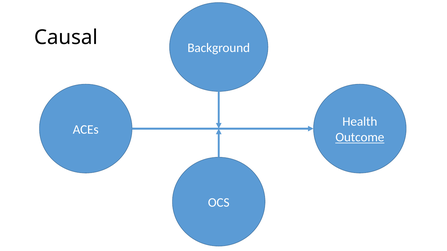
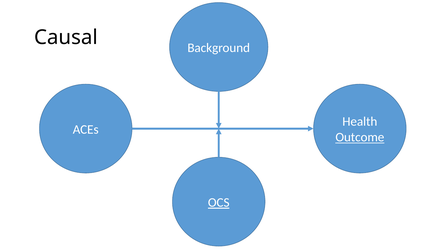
OCS underline: none -> present
